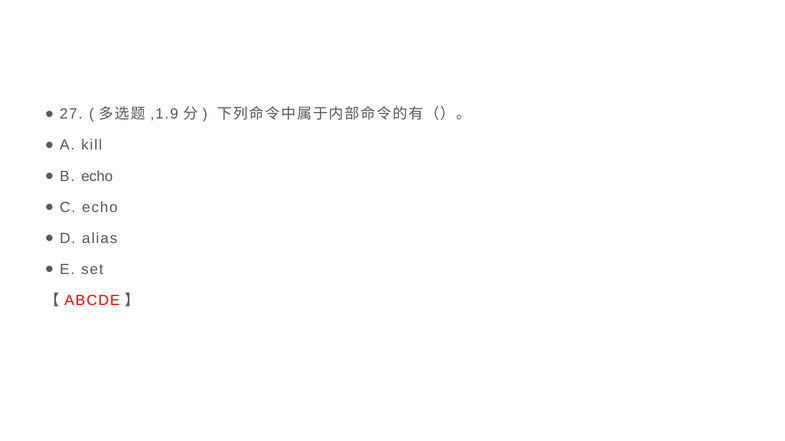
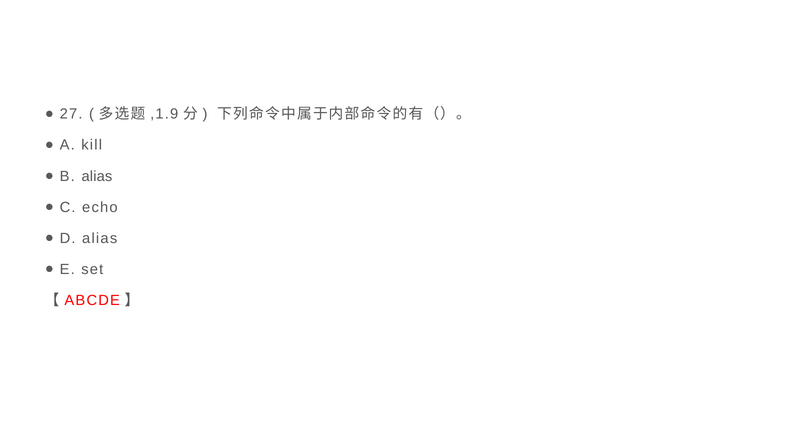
B echo: echo -> alias
